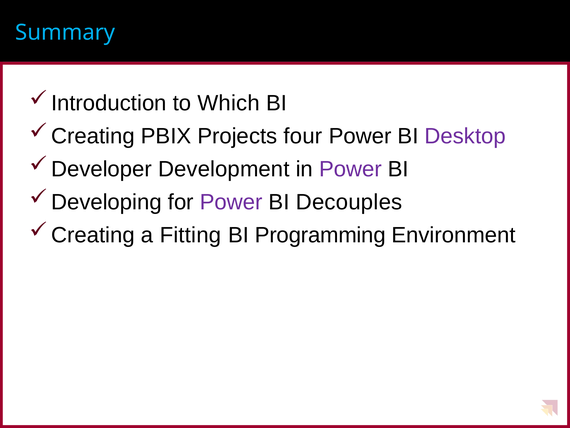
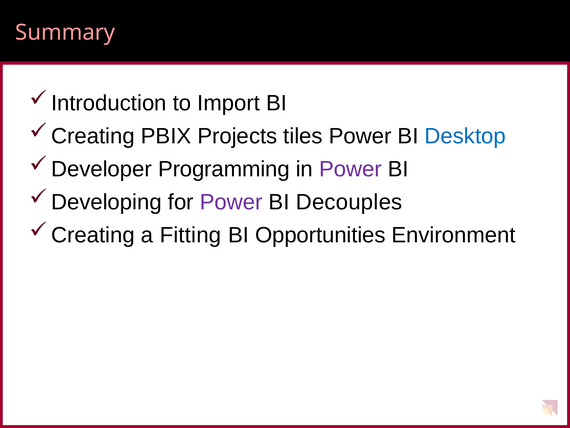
Summary colour: light blue -> pink
Which: Which -> Import
four: four -> tiles
Desktop colour: purple -> blue
Development: Development -> Programming
Programming: Programming -> Opportunities
